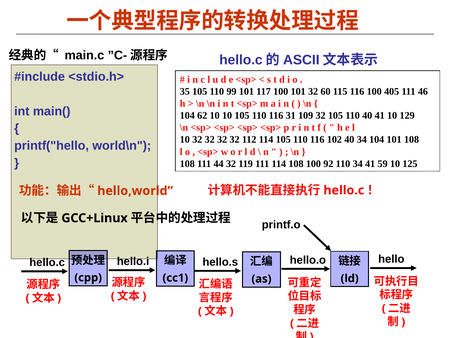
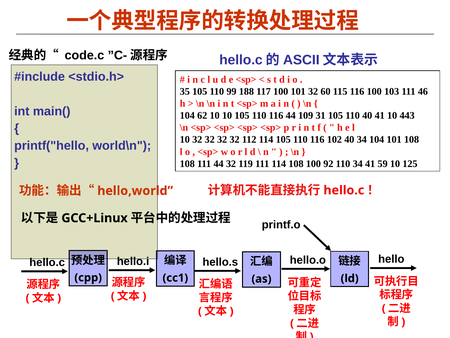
main.c: main.c -> code.c
99 101: 101 -> 188
405: 405 -> 103
116 31: 31 -> 44
109 32: 32 -> 31
129: 129 -> 443
